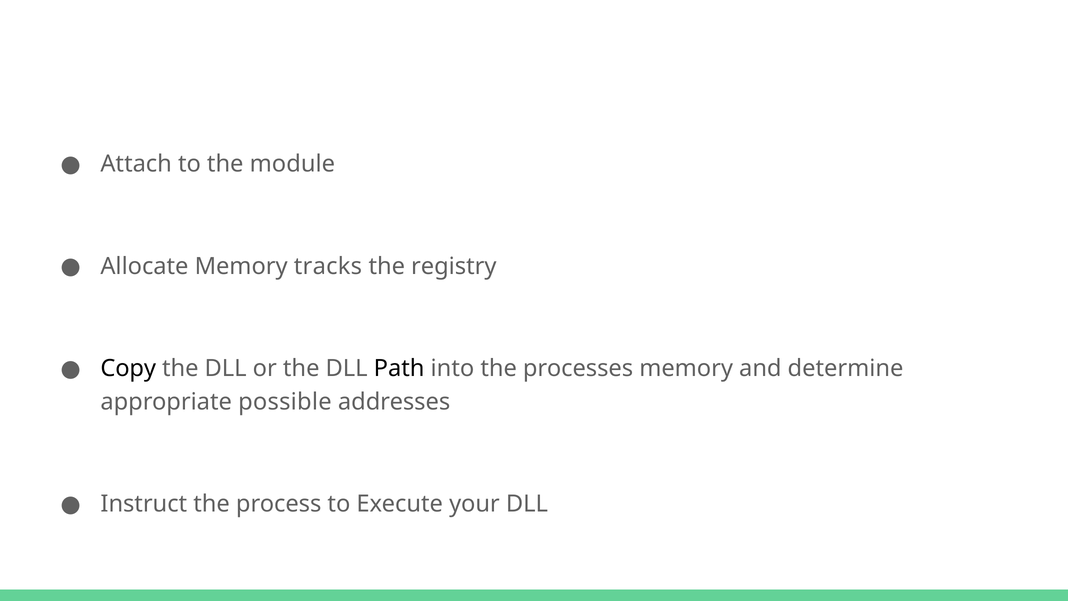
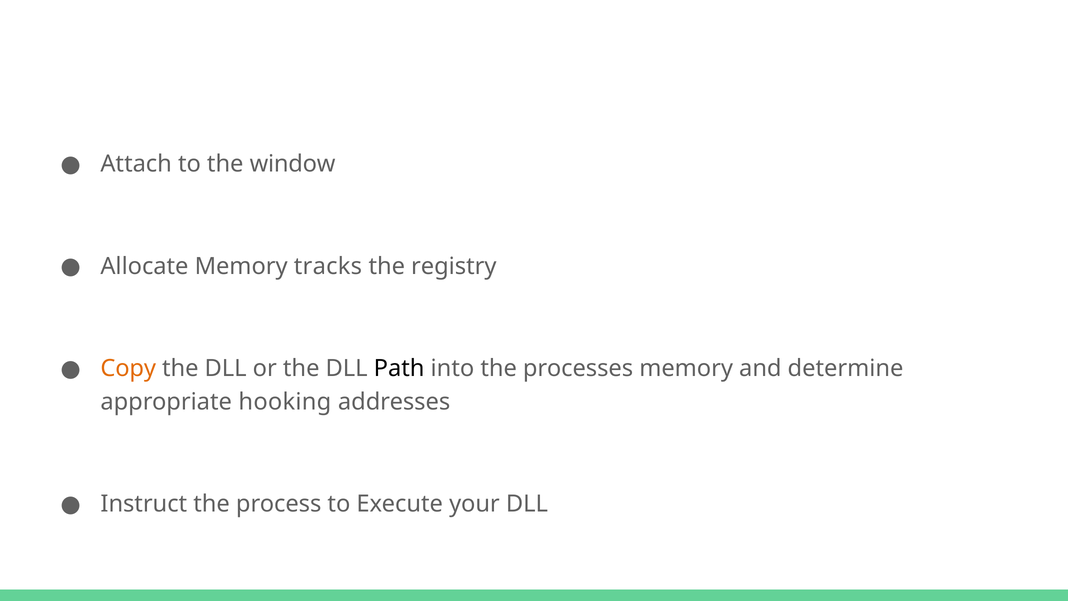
module: module -> window
Copy colour: black -> orange
possible: possible -> hooking
